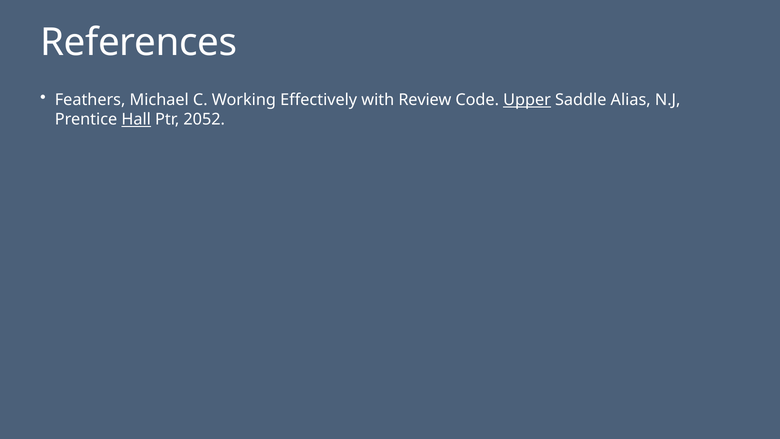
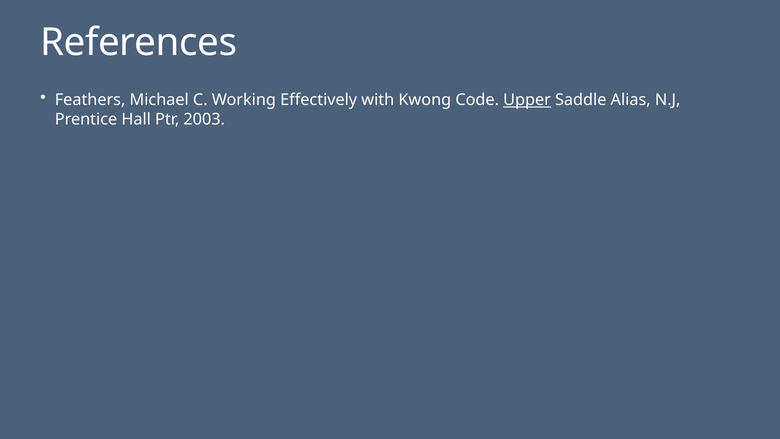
Review: Review -> Kwong
Hall underline: present -> none
2052: 2052 -> 2003
